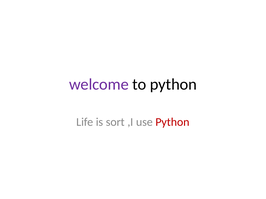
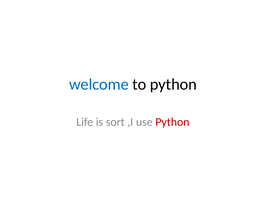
welcome colour: purple -> blue
